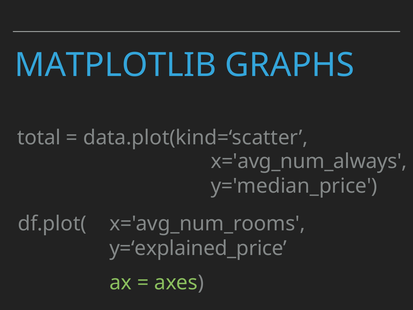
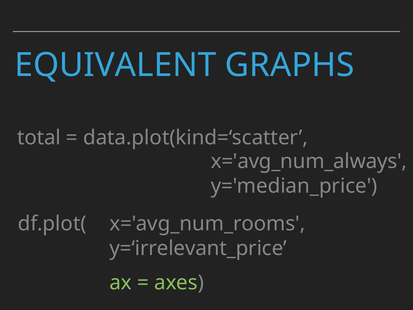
MATPLOTLIB: MATPLOTLIB -> EQUIVALENT
y=‘explained_price: y=‘explained_price -> y=‘irrelevant_price
